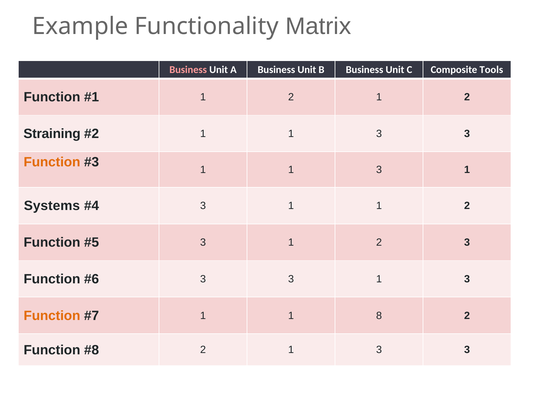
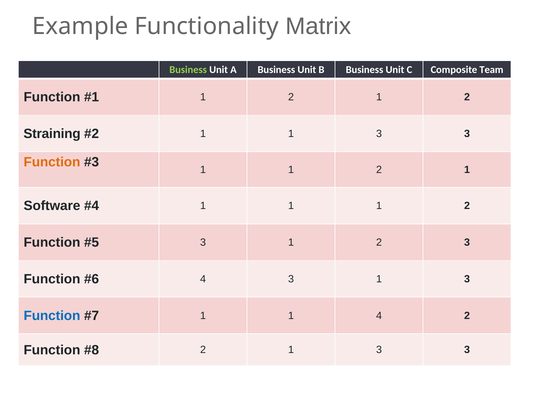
Business at (188, 70) colour: pink -> light green
Tools: Tools -> Team
3 at (379, 170): 3 -> 2
Systems: Systems -> Software
3 at (203, 206): 3 -> 1
3 at (203, 279): 3 -> 4
Function at (52, 316) colour: orange -> blue
1 8: 8 -> 4
